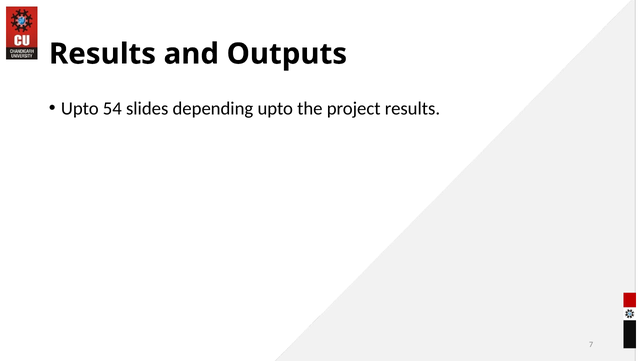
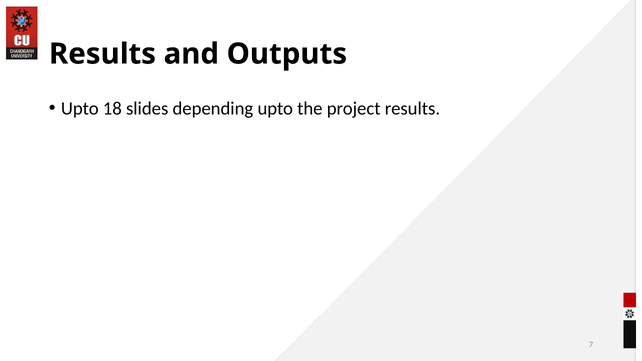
54: 54 -> 18
